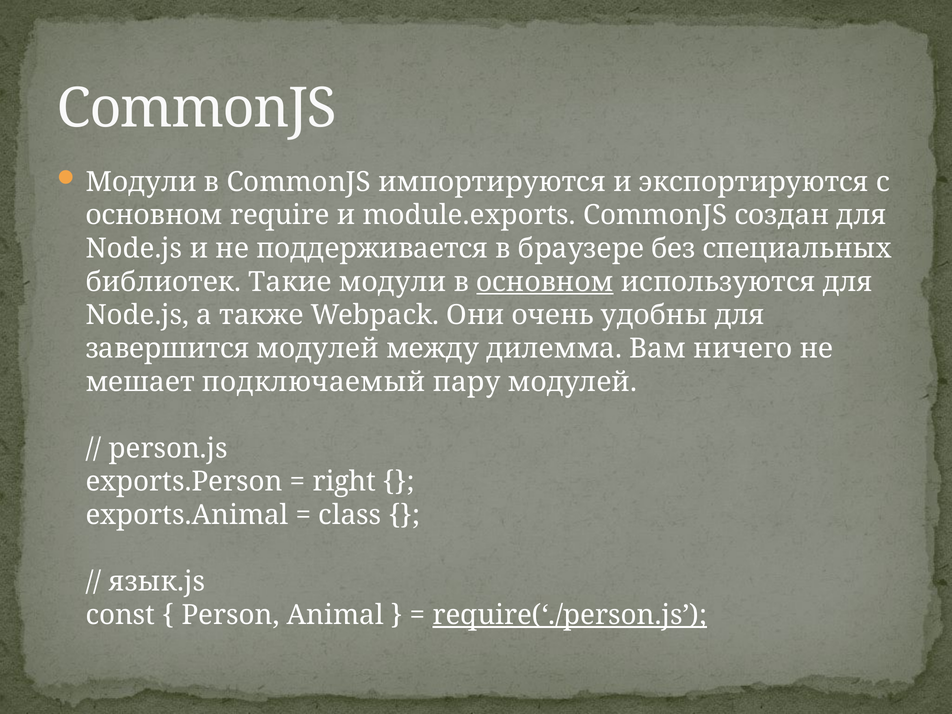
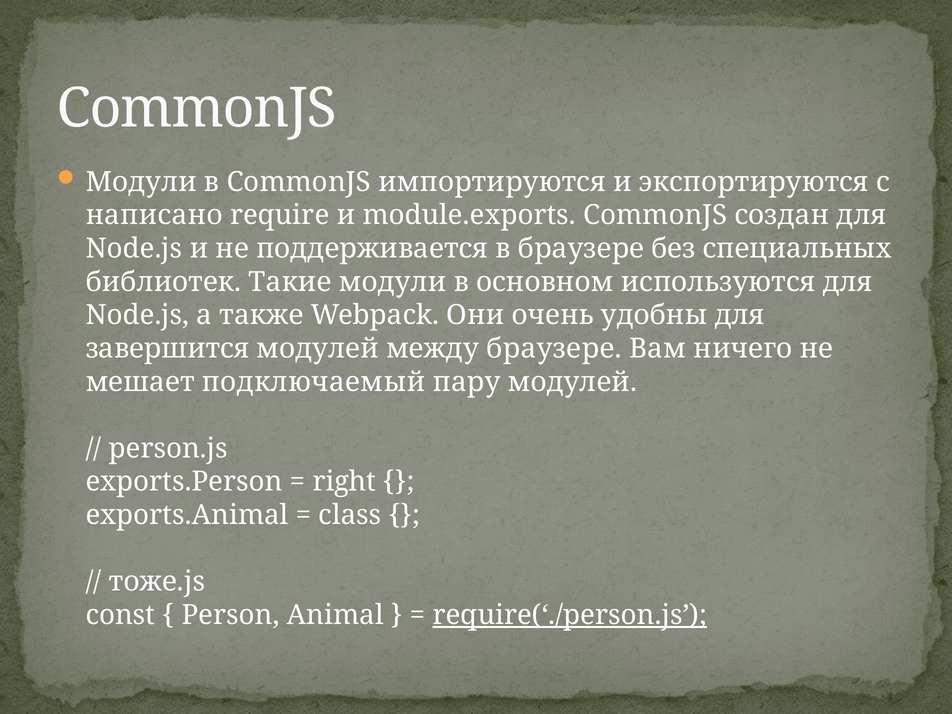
основном at (154, 215): основном -> написано
основном at (545, 282) underline: present -> none
между дилемма: дилемма -> браузере
язык.js: язык.js -> тоже.js
